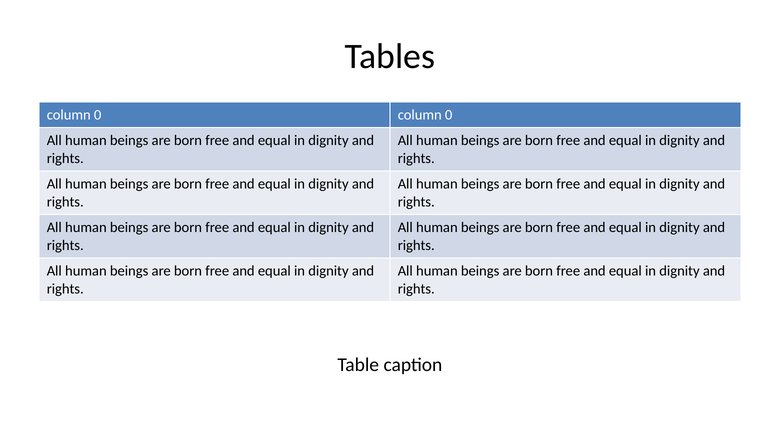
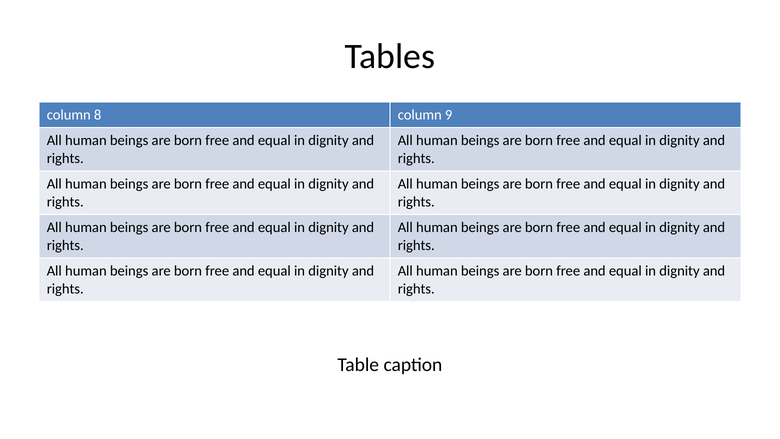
0 at (98, 115): 0 -> 8
0 at (449, 115): 0 -> 9
